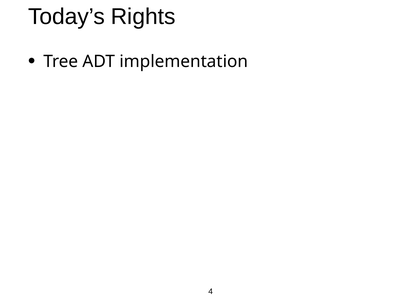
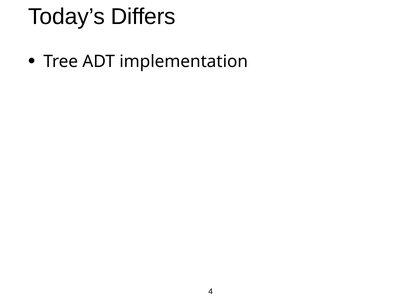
Rights: Rights -> Differs
